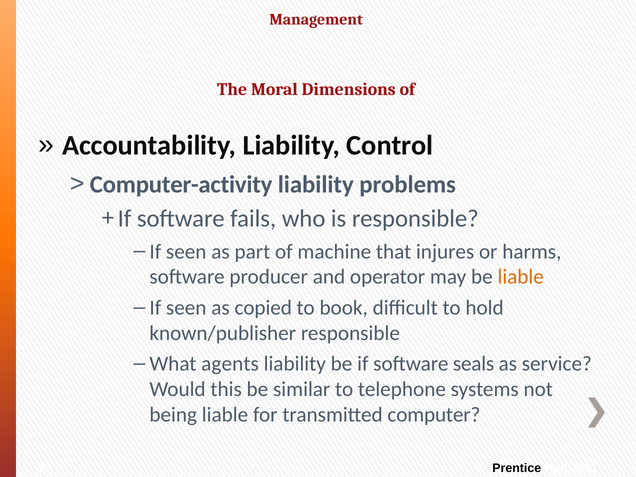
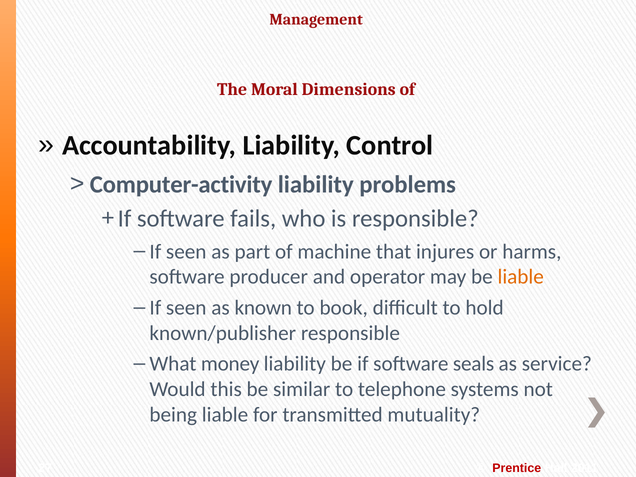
copied: copied -> known
agents: agents -> money
computer: computer -> mutuality
Prentice colour: black -> red
